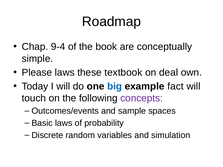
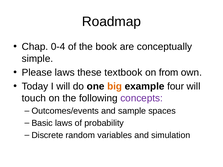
9-4: 9-4 -> 0-4
deal: deal -> from
big colour: blue -> orange
fact: fact -> four
